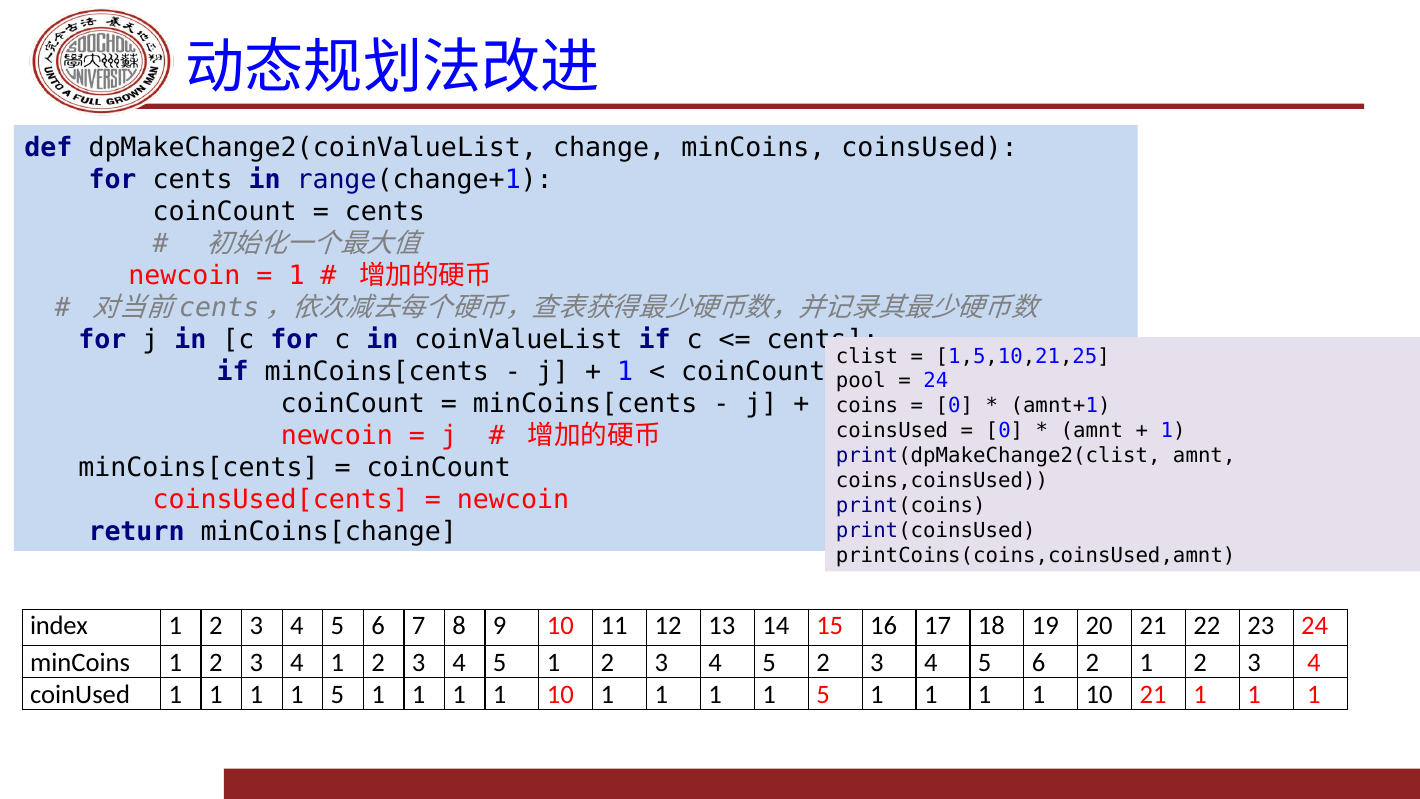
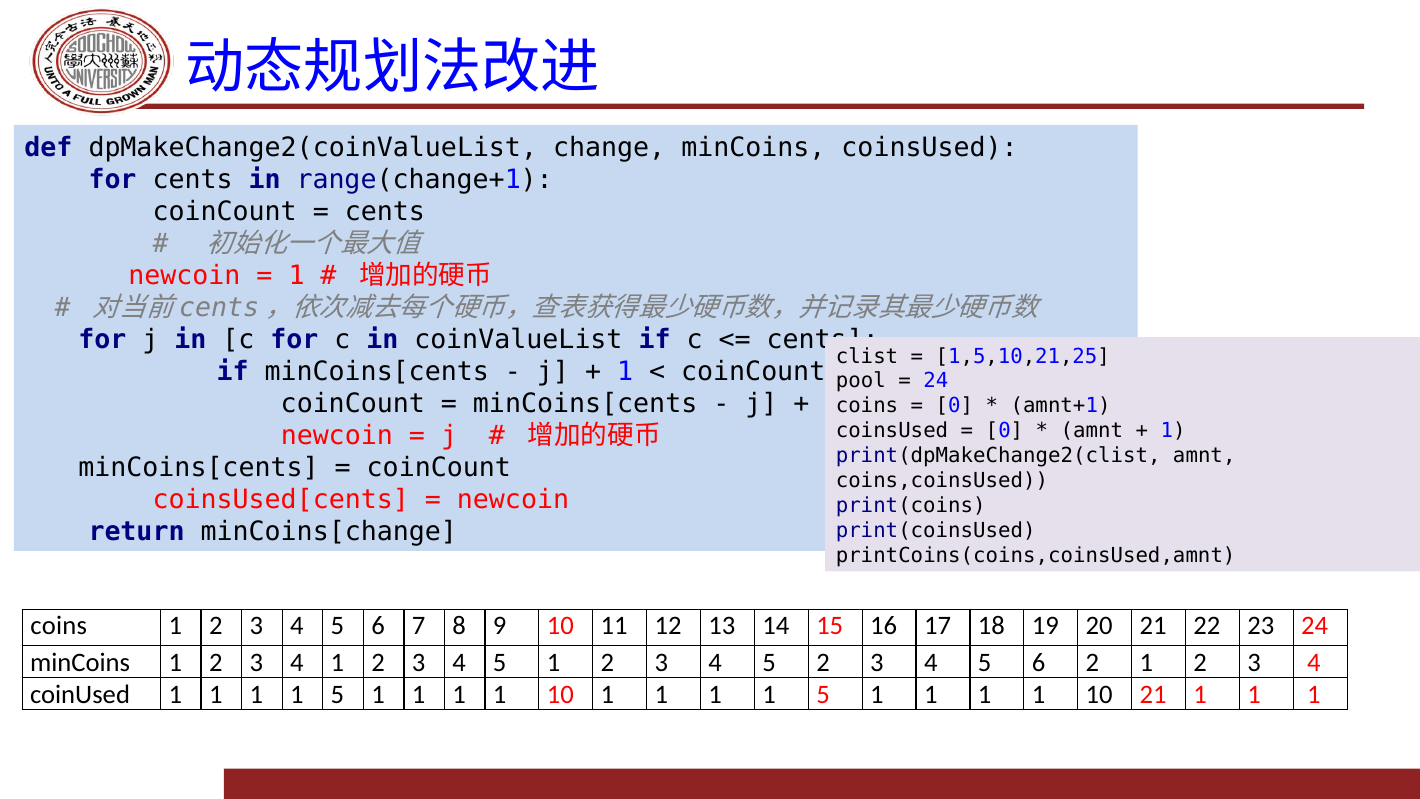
index at (59, 626): index -> coins
